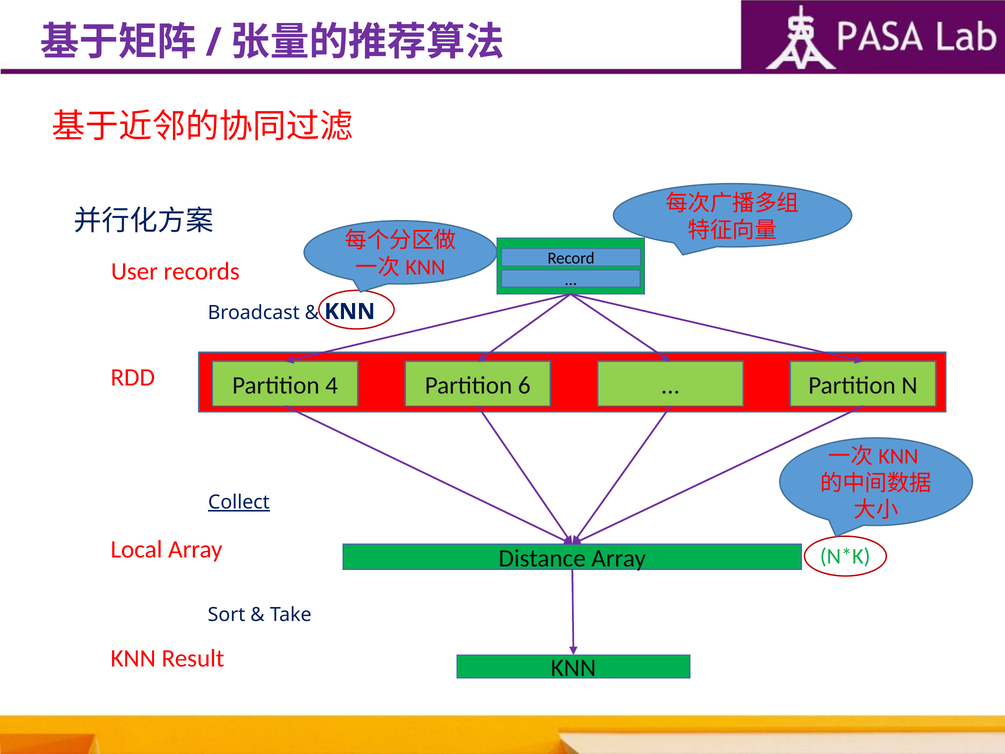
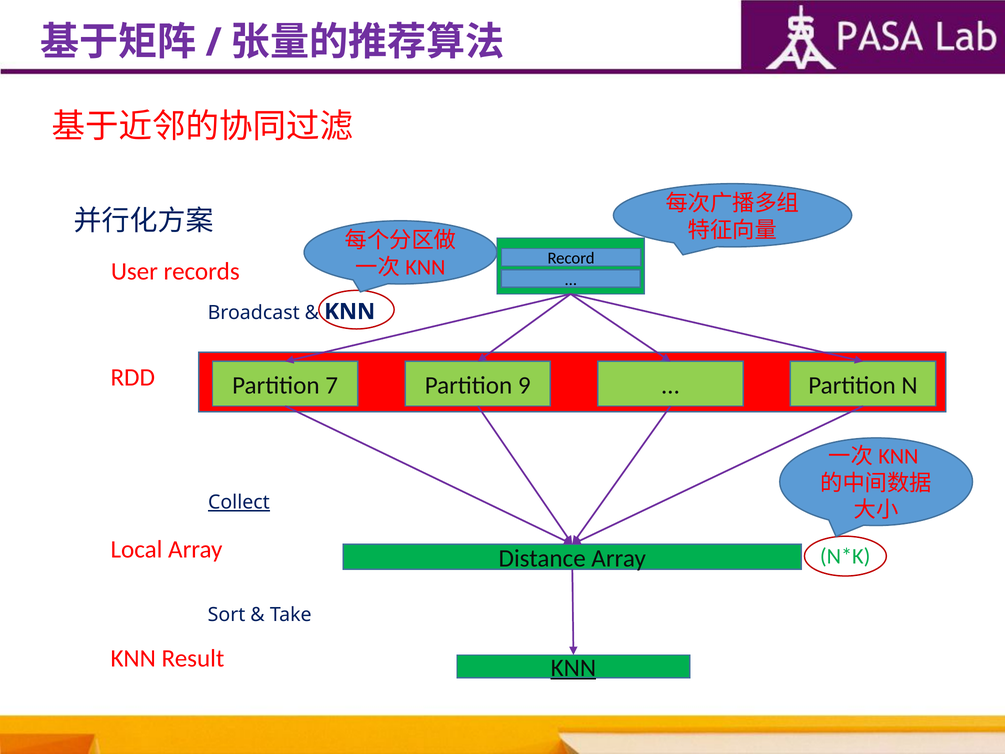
4: 4 -> 7
6: 6 -> 9
KNN at (573, 668) underline: none -> present
